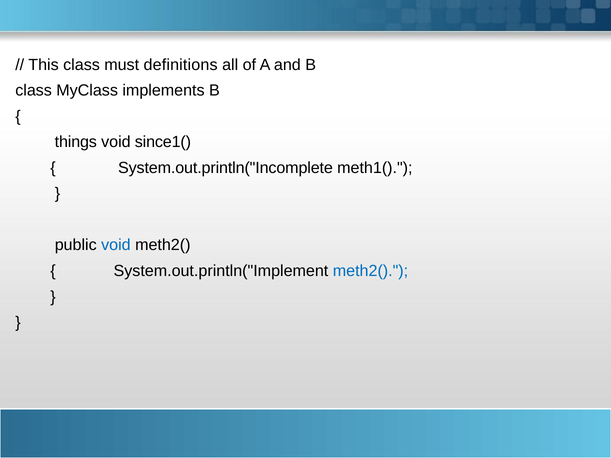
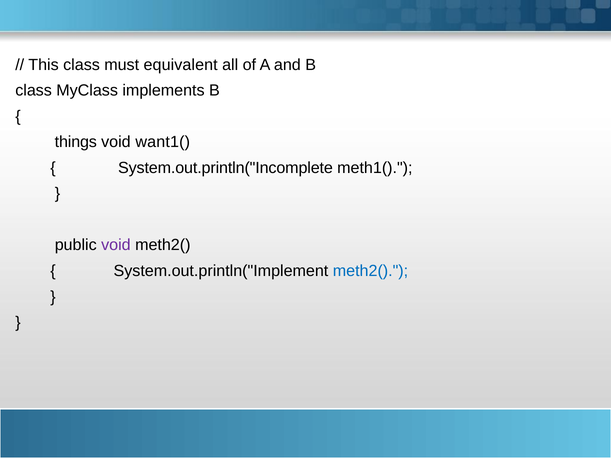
definitions: definitions -> equivalent
since1(: since1( -> want1(
void at (116, 245) colour: blue -> purple
